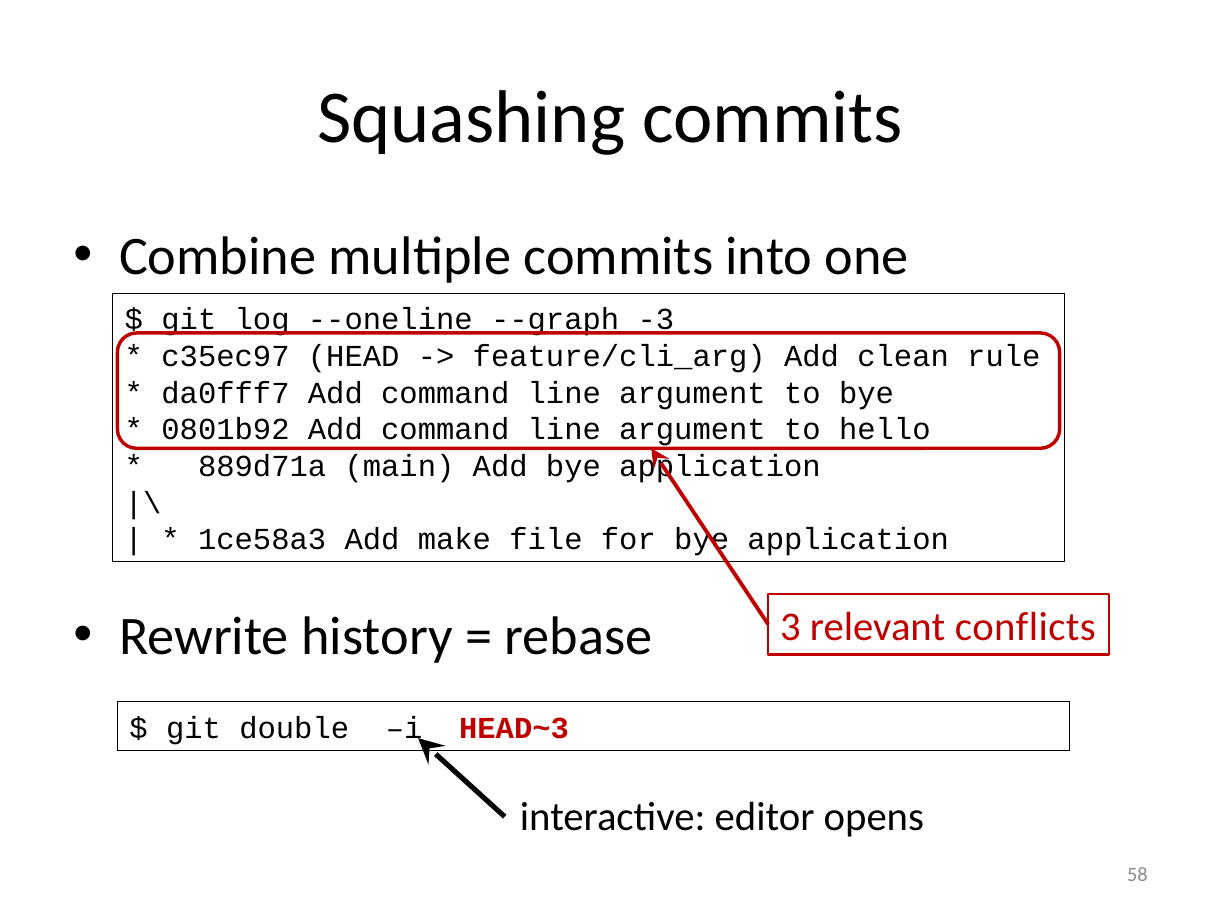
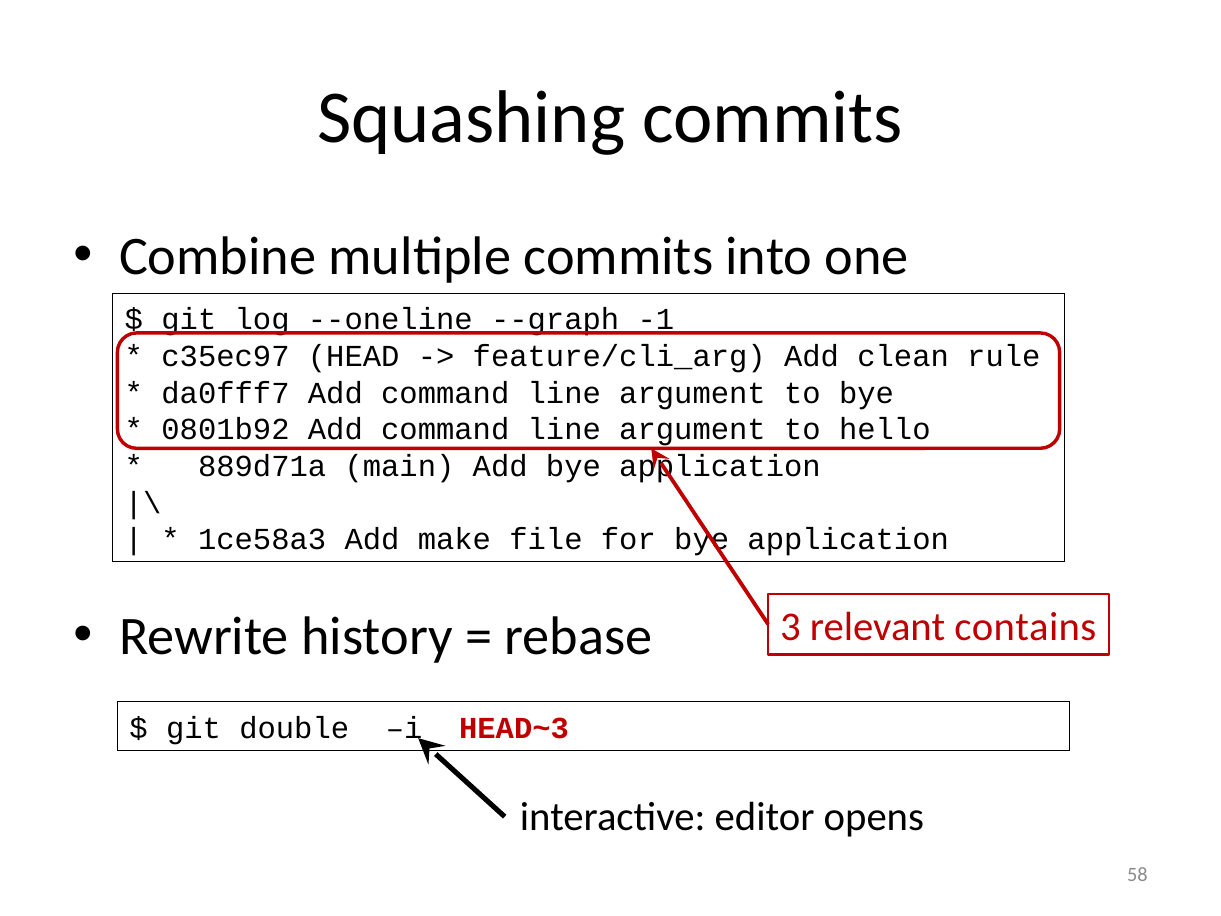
-3: -3 -> -1
conflicts: conflicts -> contains
